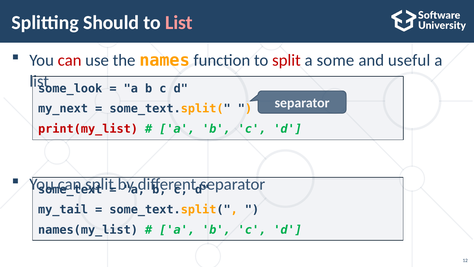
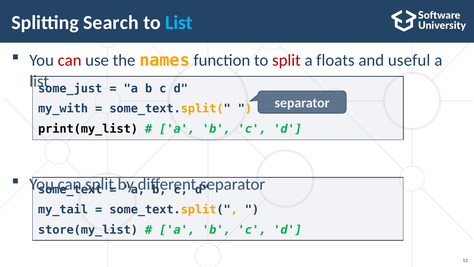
Should: Should -> Search
List at (179, 22) colour: pink -> light blue
some: some -> floats
some_look: some_look -> some_just
my_next: my_next -> my_with
print(my_list colour: red -> black
names(my_list: names(my_list -> store(my_list
